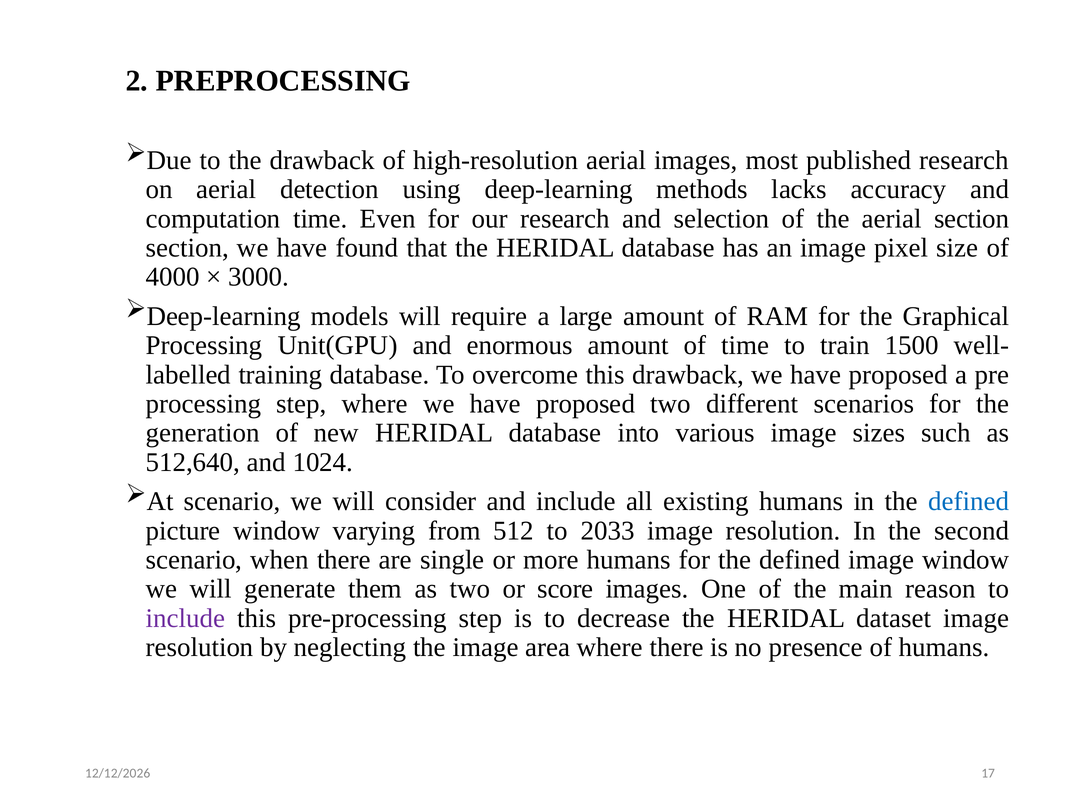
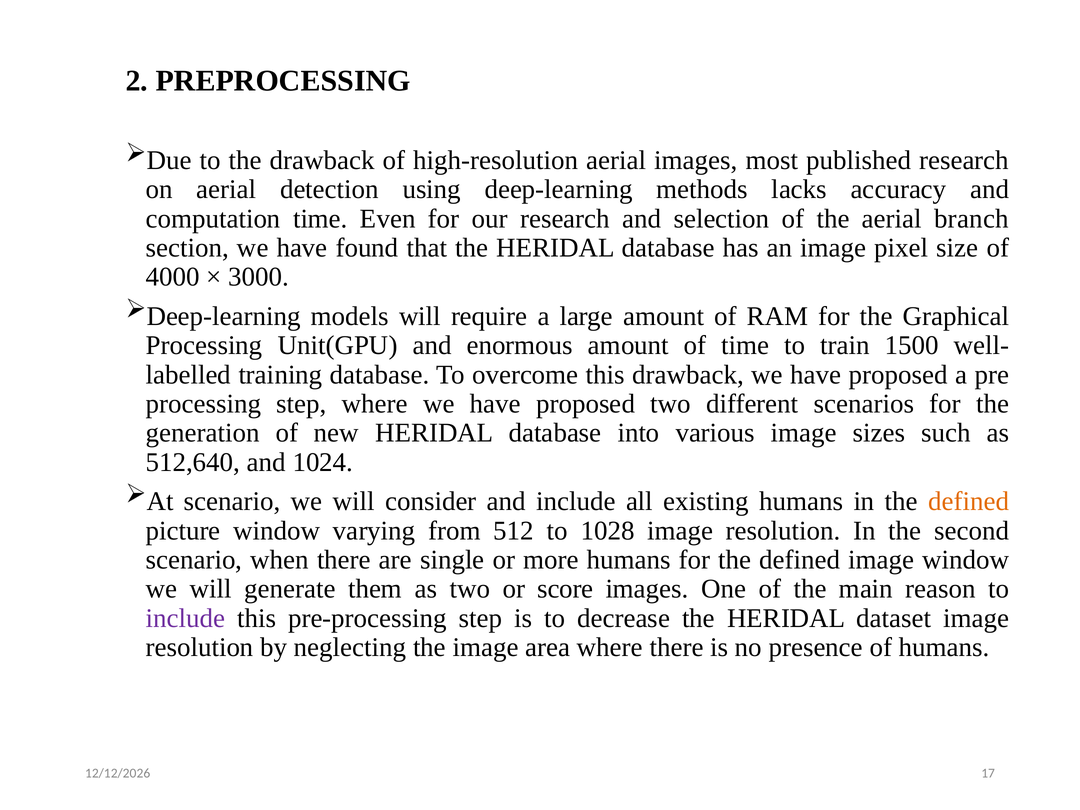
aerial section: section -> branch
defined at (969, 501) colour: blue -> orange
2033: 2033 -> 1028
